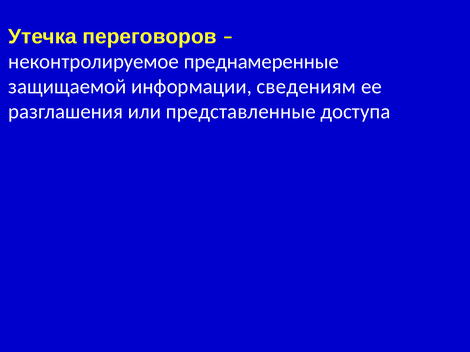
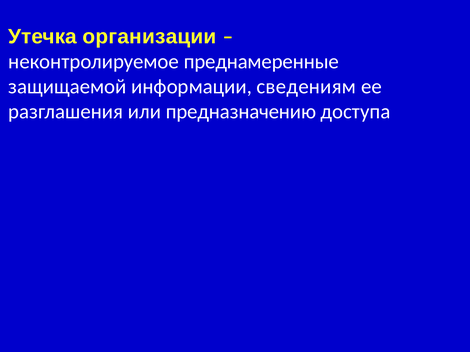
переговоров: переговоров -> организации
представленные: представленные -> предназначению
